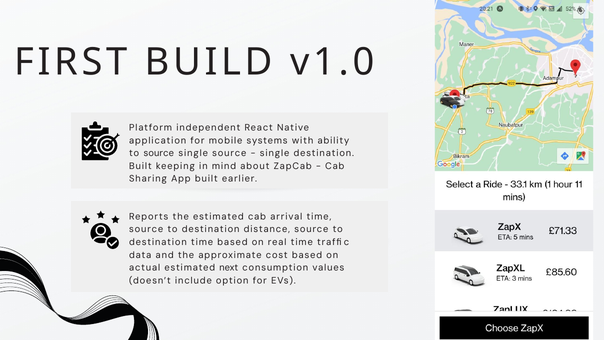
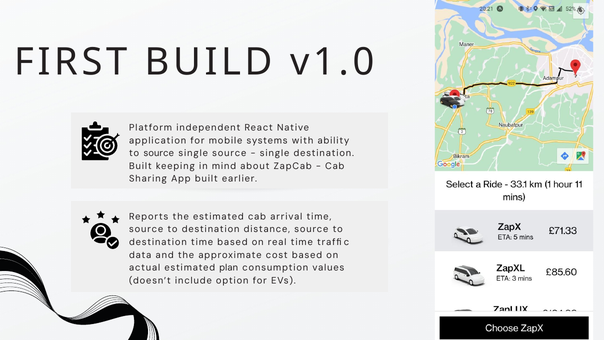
next: next -> plan
